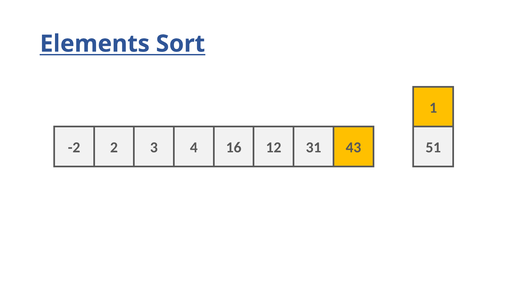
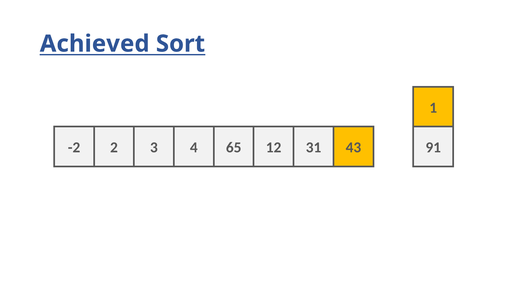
Elements: Elements -> Achieved
16: 16 -> 65
51: 51 -> 91
